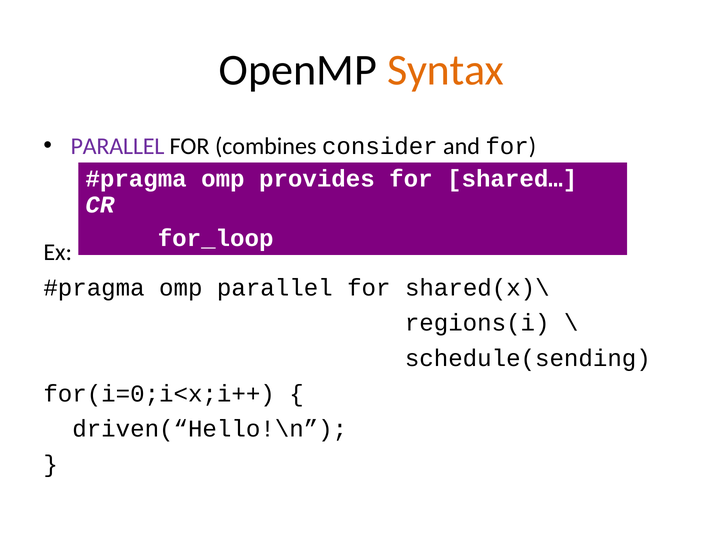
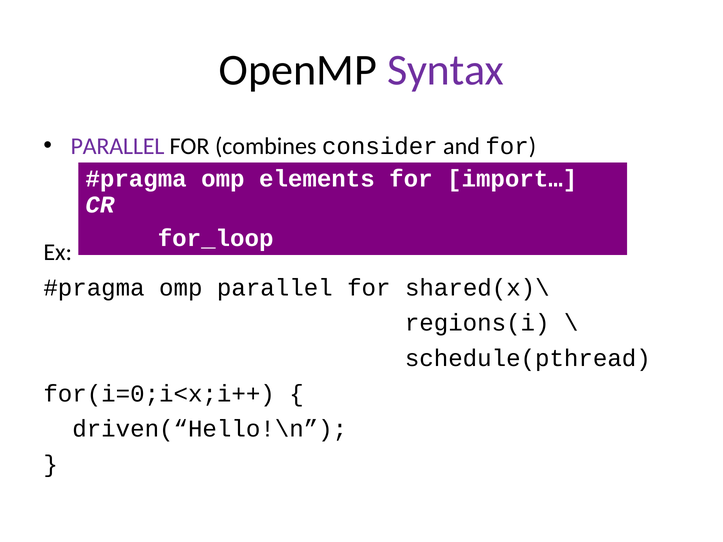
Syntax colour: orange -> purple
provides: provides -> elements
shared…: shared… -> import…
schedule(sending: schedule(sending -> schedule(pthread
